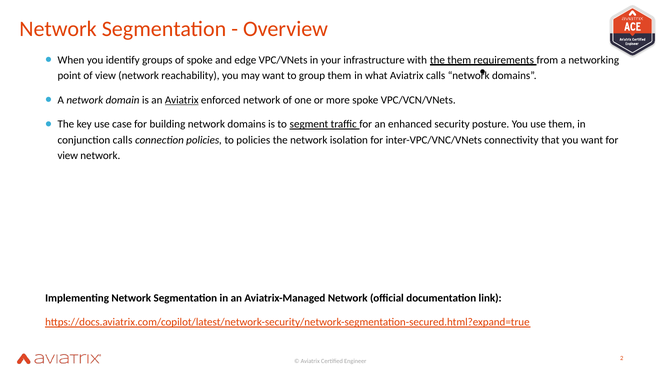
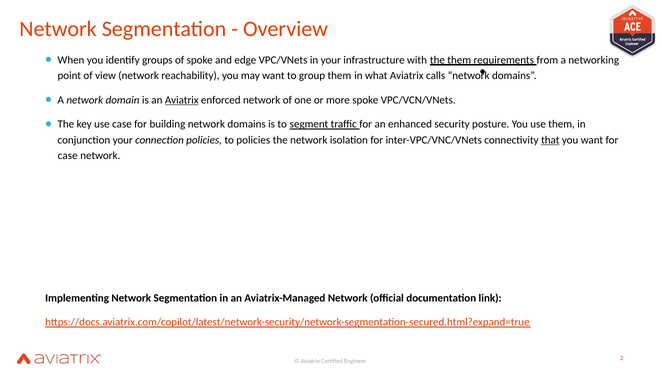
conjunction calls: calls -> your
that underline: none -> present
view at (68, 156): view -> case
